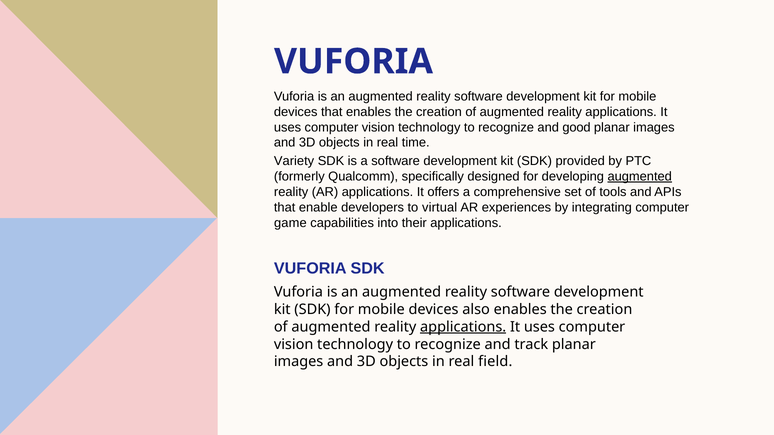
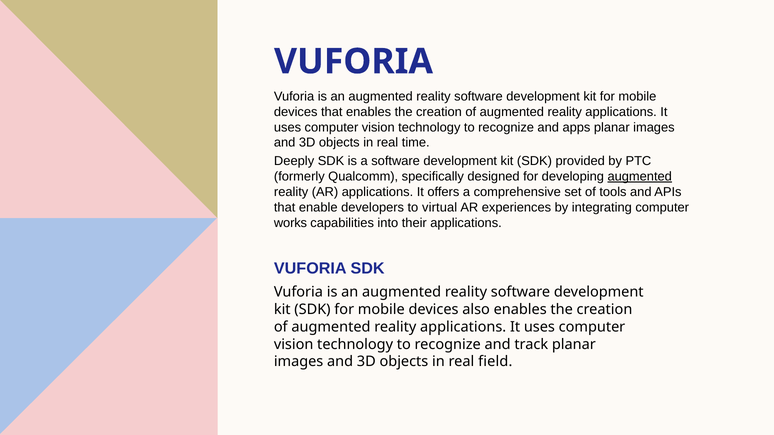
good: good -> apps
Variety: Variety -> Deeply
game: game -> works
applications at (463, 327) underline: present -> none
